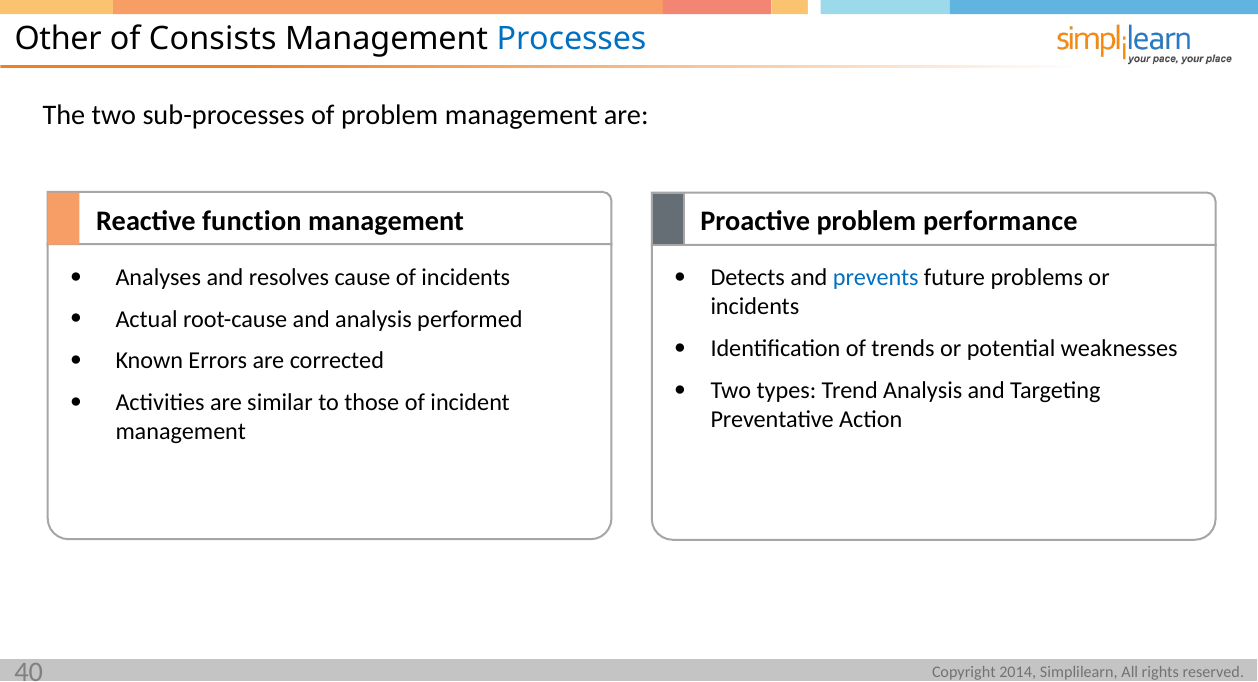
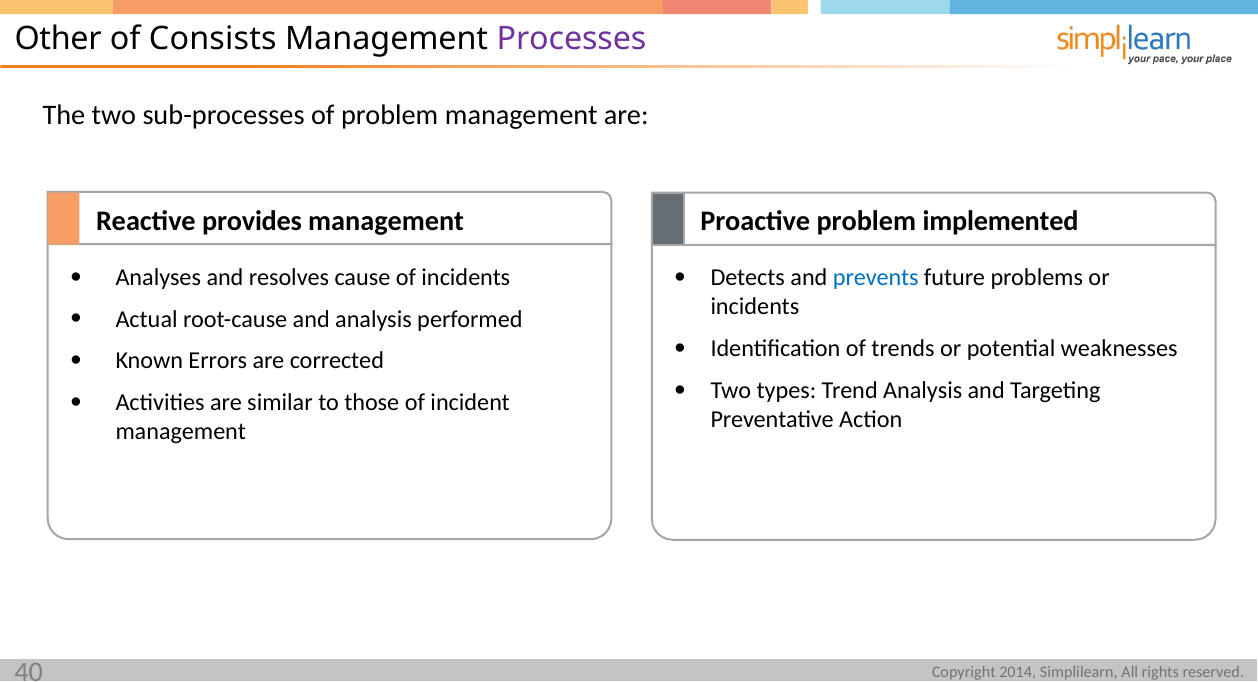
Processes colour: blue -> purple
function: function -> provides
performance: performance -> implemented
